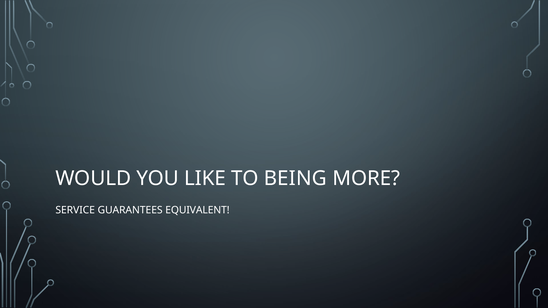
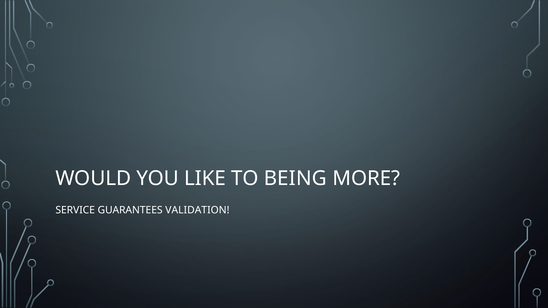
EQUIVALENT: EQUIVALENT -> VALIDATION
